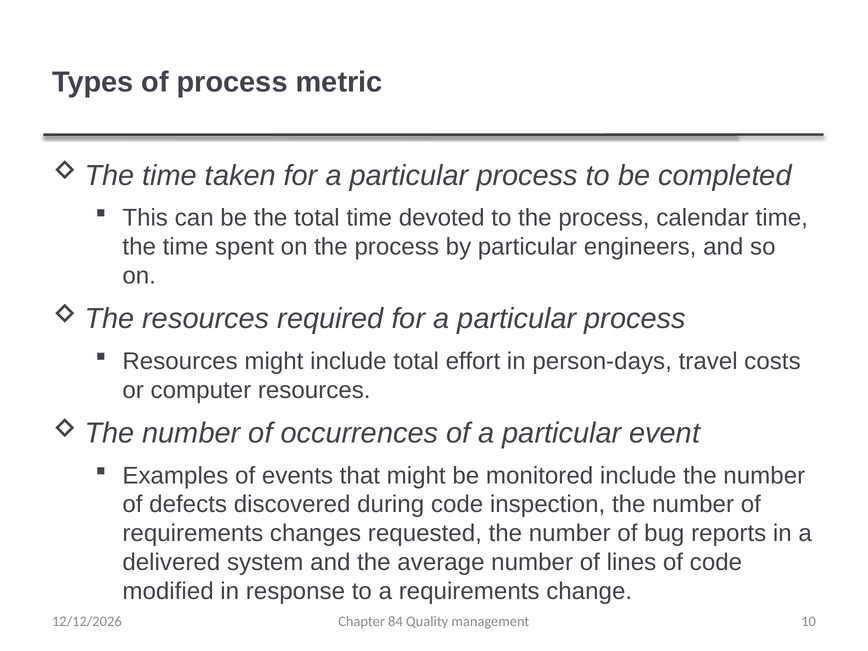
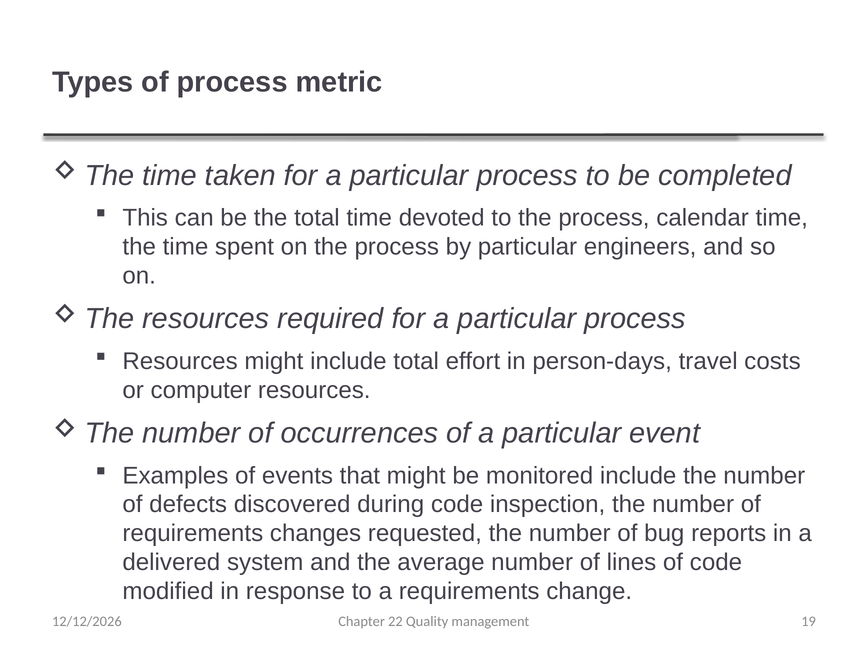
84: 84 -> 22
10: 10 -> 19
